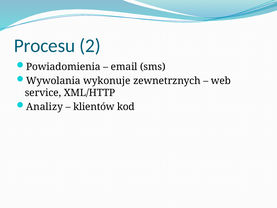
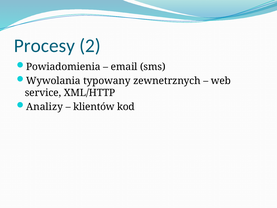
Procesu: Procesu -> Procesy
wykonuje: wykonuje -> typowany
